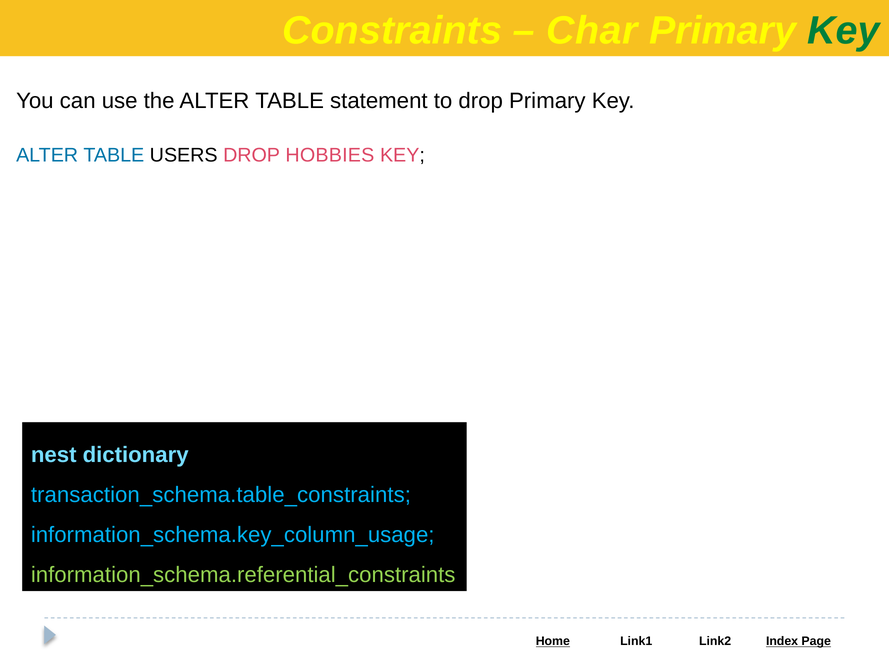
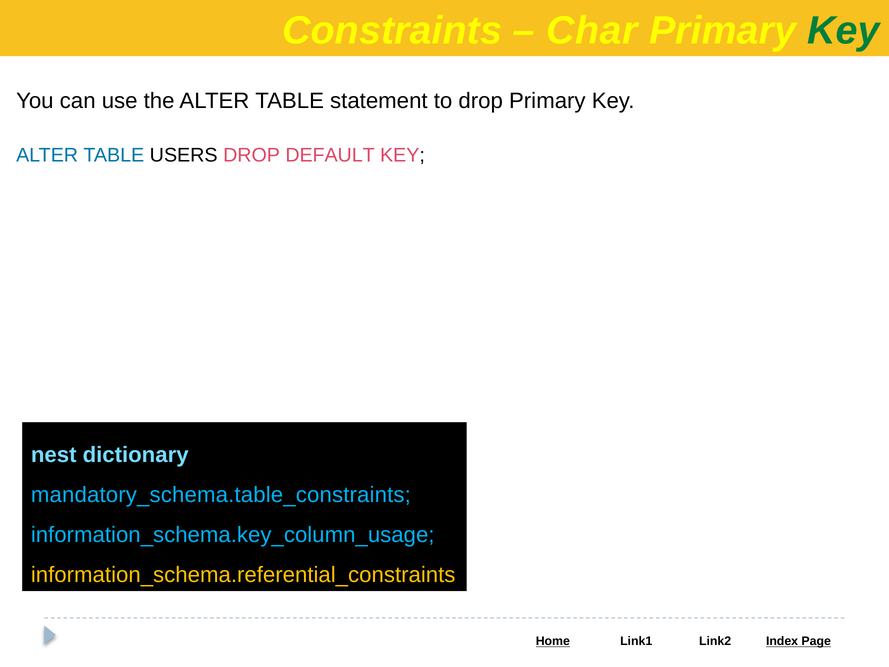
HOBBIES: HOBBIES -> DEFAULT
transaction_schema.table_constraints: transaction_schema.table_constraints -> mandatory_schema.table_constraints
information_schema.referential_constraints colour: light green -> yellow
